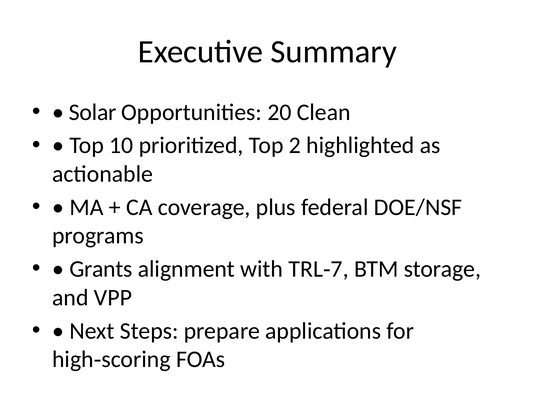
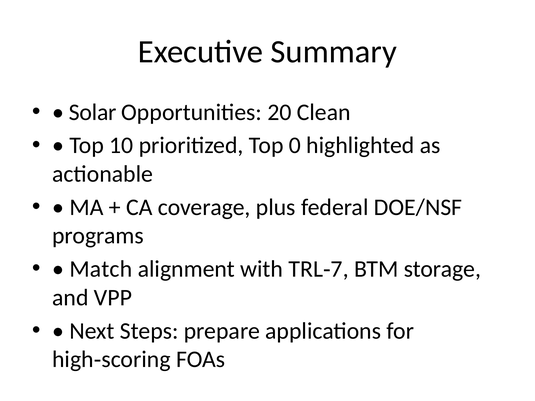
2: 2 -> 0
Grants: Grants -> Match
